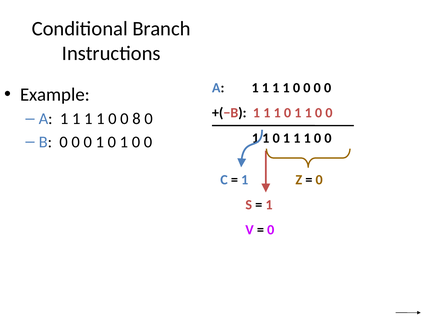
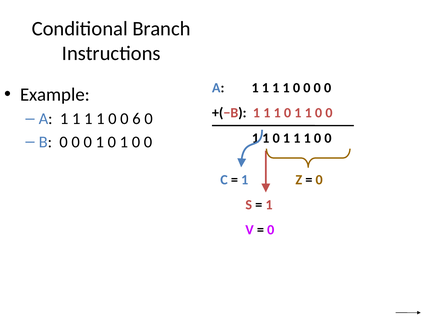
8: 8 -> 6
